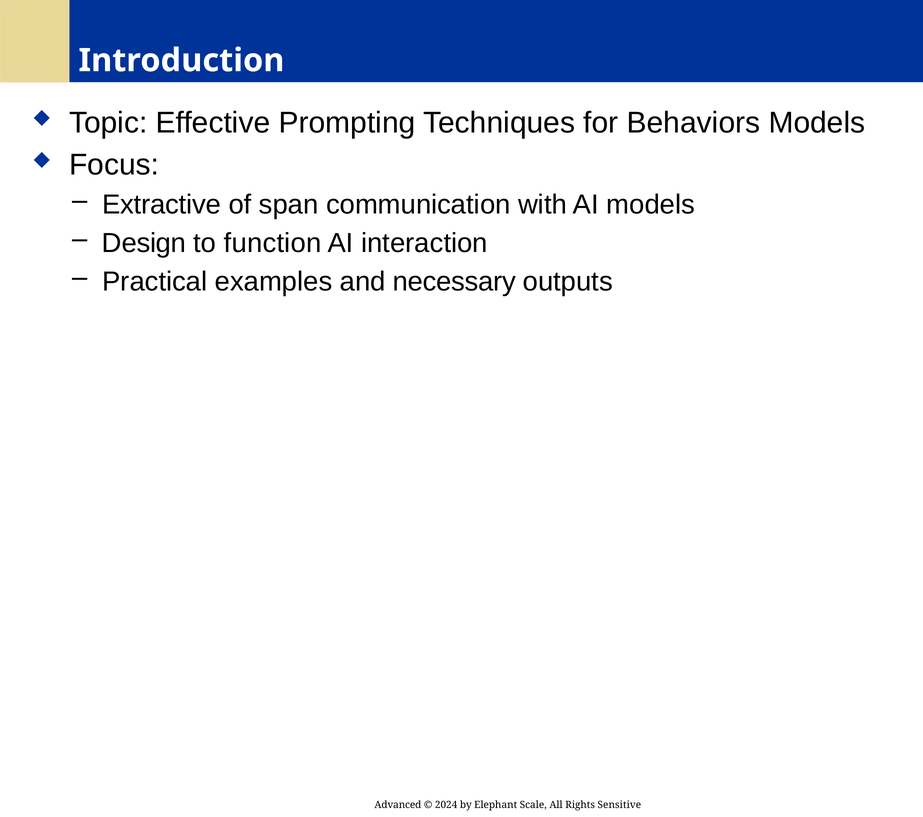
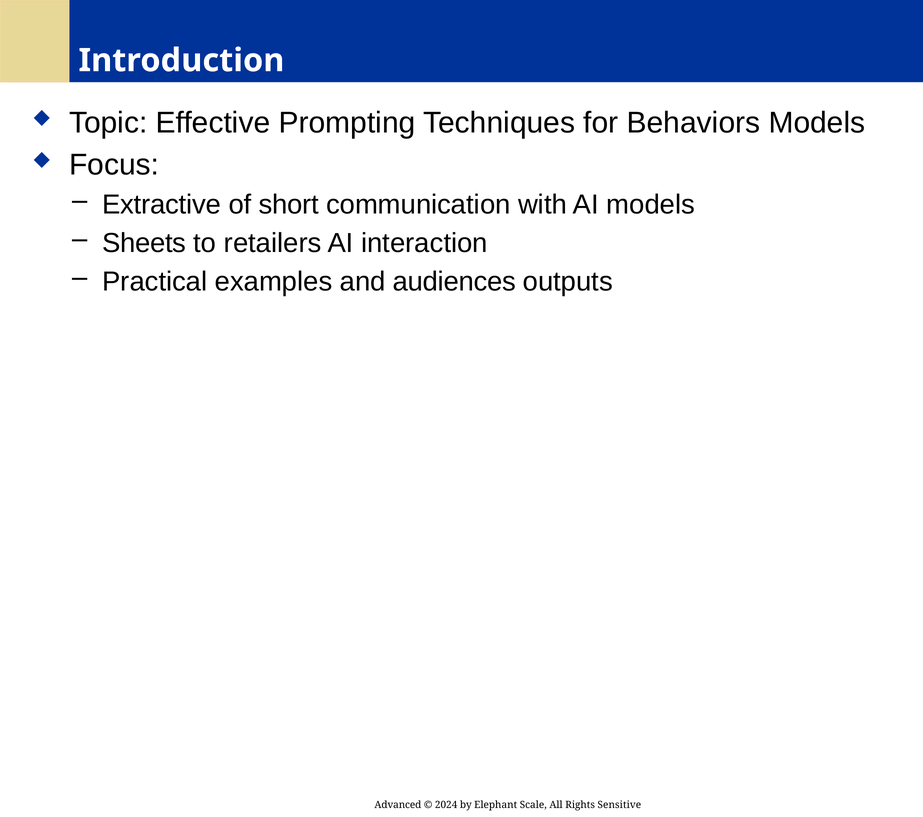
span: span -> short
Design: Design -> Sheets
function: function -> retailers
necessary: necessary -> audiences
